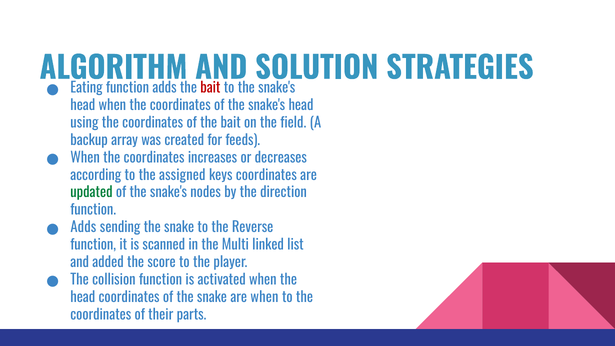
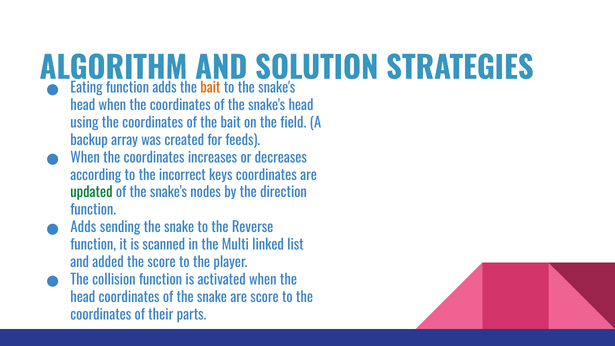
bait at (210, 88) colour: red -> orange
assigned: assigned -> incorrect
are when: when -> score
